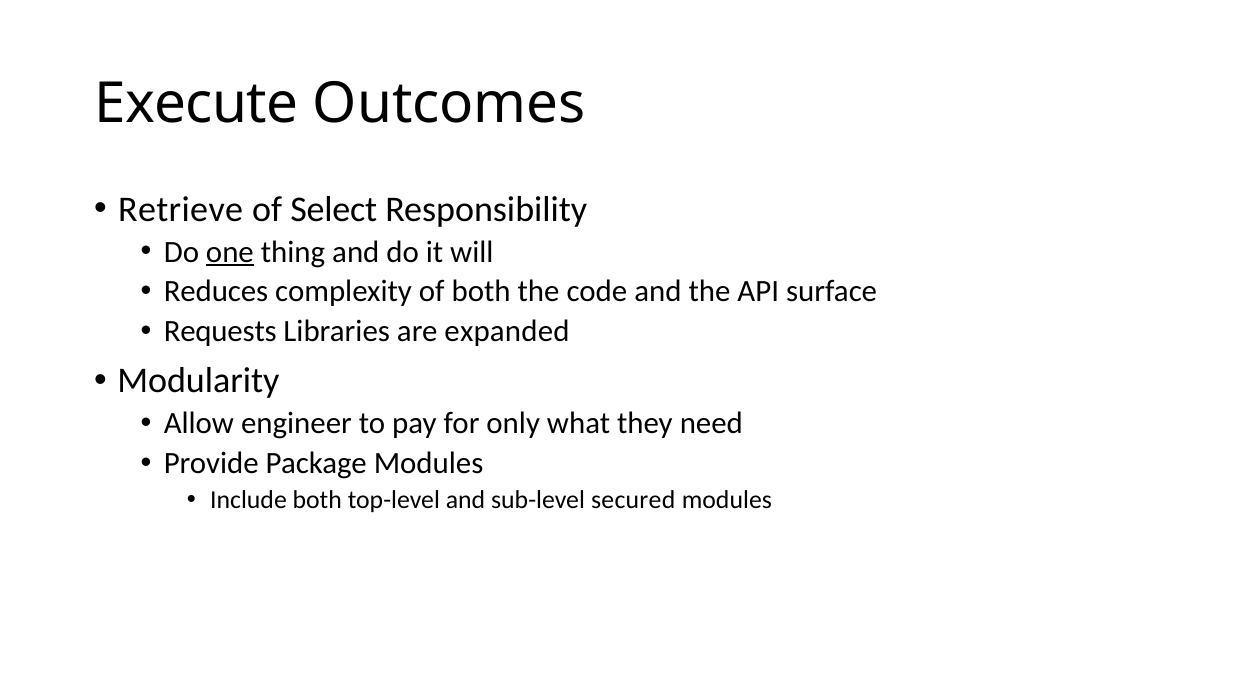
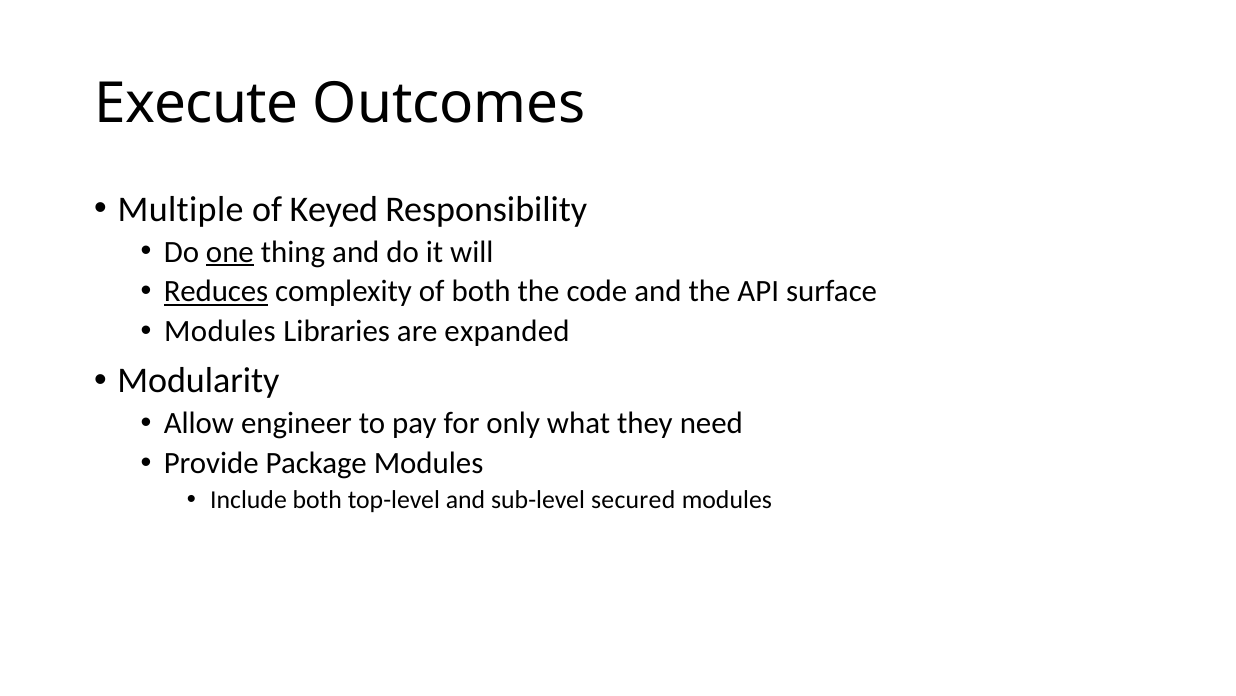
Retrieve: Retrieve -> Multiple
Select: Select -> Keyed
Reduces underline: none -> present
Requests at (220, 331): Requests -> Modules
